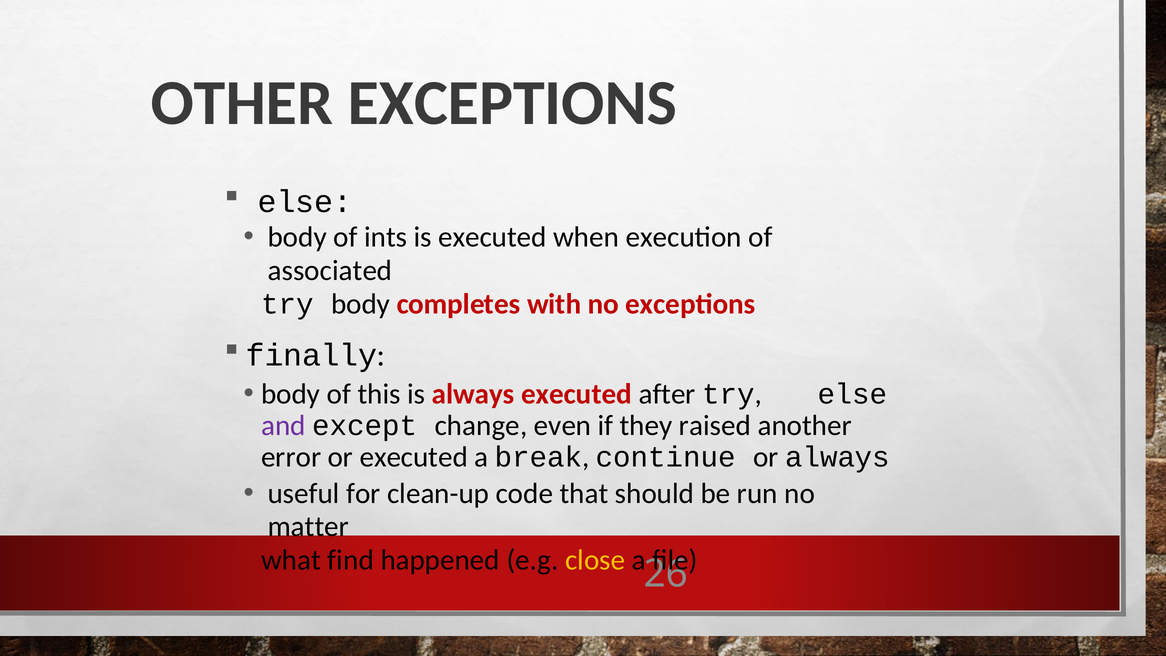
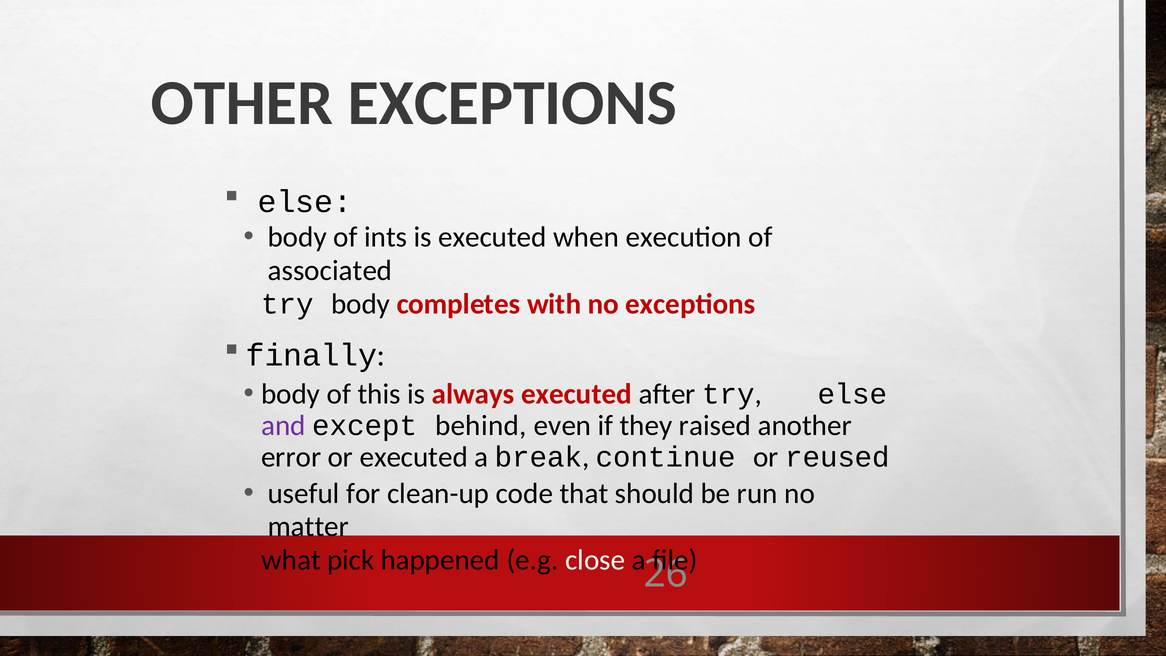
change: change -> behind
or always: always -> reused
find: find -> pick
close colour: yellow -> white
